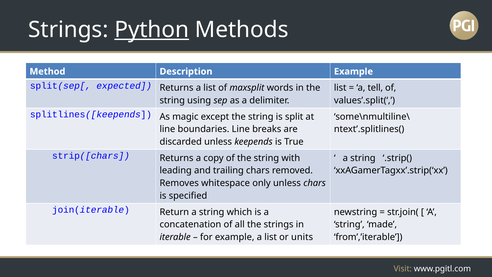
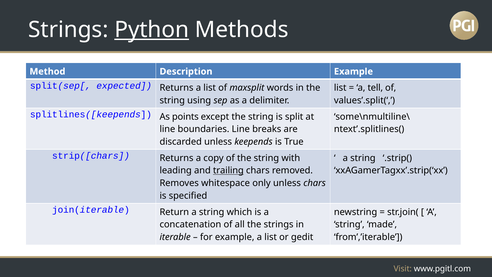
magic: magic -> points
trailing underline: none -> present
units: units -> gedit
